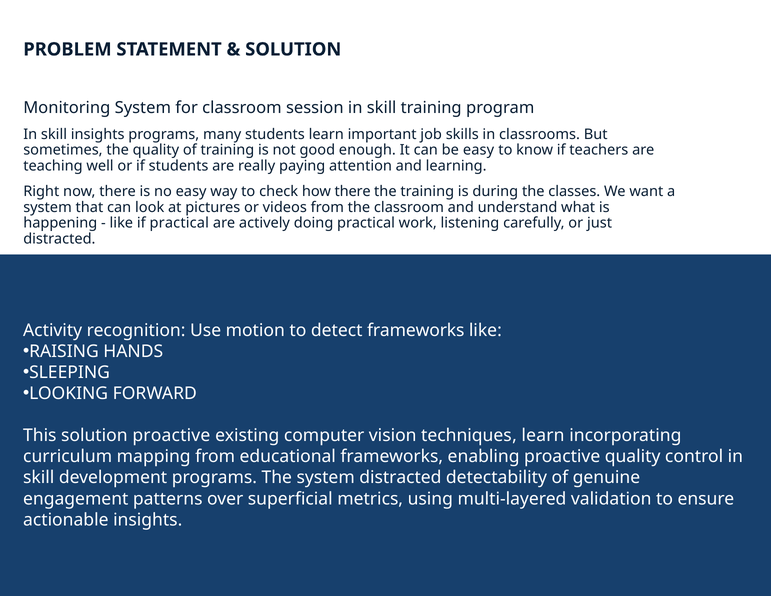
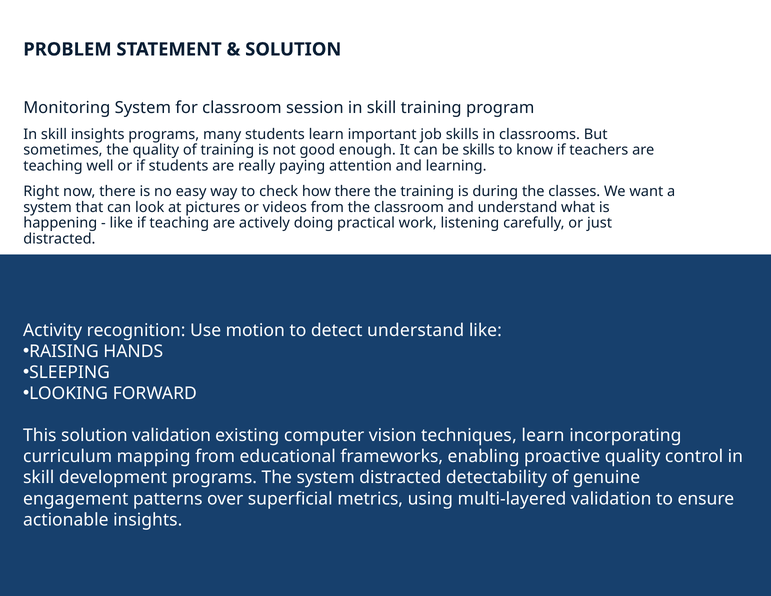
be easy: easy -> skills
if practical: practical -> teaching
detect frameworks: frameworks -> understand
solution proactive: proactive -> validation
